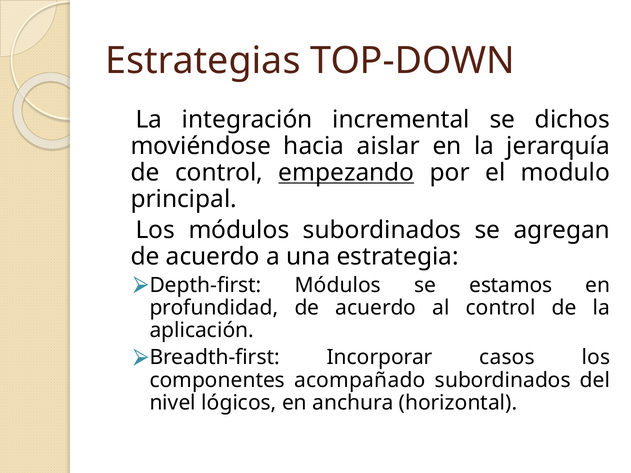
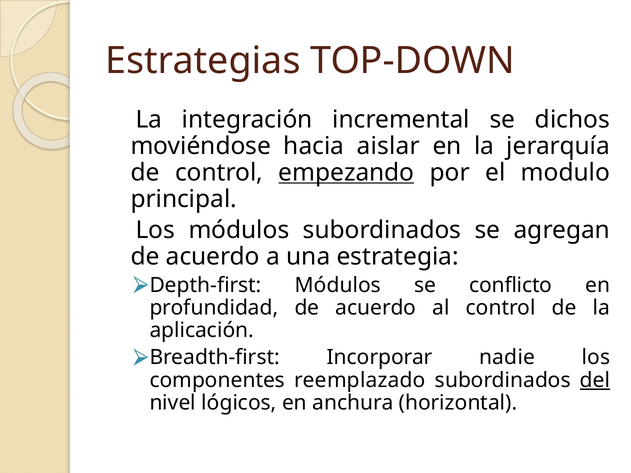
estamos: estamos -> conflicto
casos: casos -> nadie
acompañado: acompañado -> reemplazado
del underline: none -> present
